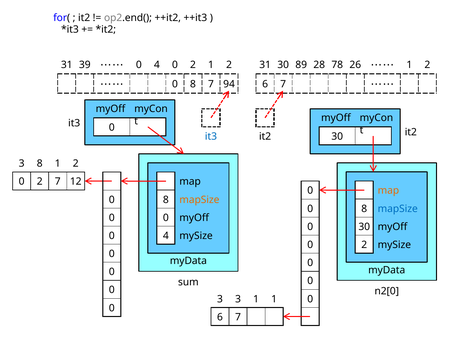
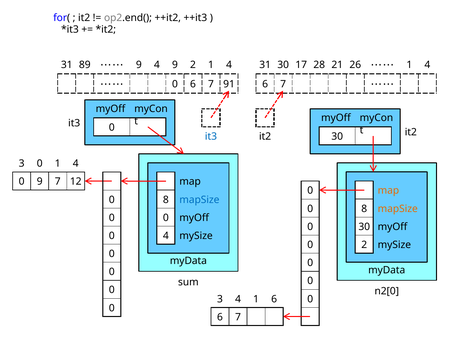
39: 39 -> 89
0 at (139, 65): 0 -> 9
4 0: 0 -> 9
2 1 2: 2 -> 4
89: 89 -> 17
78: 78 -> 21
2 at (427, 65): 2 -> 4
0 8: 8 -> 6
94: 94 -> 91
3 8: 8 -> 0
2 at (76, 163): 2 -> 4
2 at (40, 181): 2 -> 9
mapSize at (199, 199) colour: orange -> blue
mapSize at (398, 208) colour: blue -> orange
3 3: 3 -> 4
1 1: 1 -> 6
